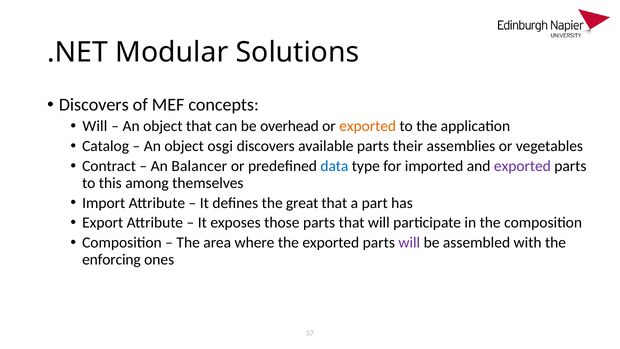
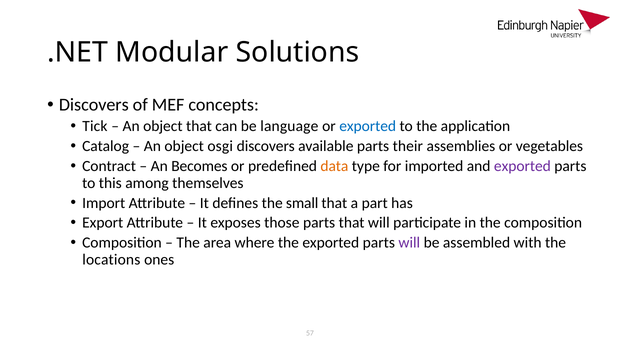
Will at (95, 126): Will -> Tick
overhead: overhead -> language
exported at (368, 126) colour: orange -> blue
Balancer: Balancer -> Becomes
data colour: blue -> orange
great: great -> small
enforcing: enforcing -> locations
